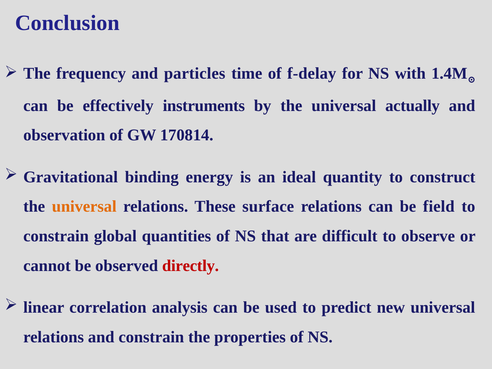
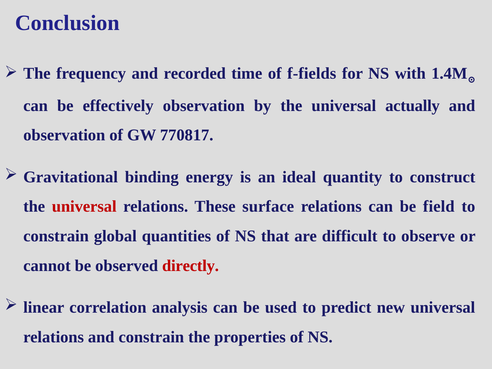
particles: particles -> recorded
f-delay: f-delay -> f-fields
effectively instruments: instruments -> observation
170814: 170814 -> 770817
universal at (84, 207) colour: orange -> red
